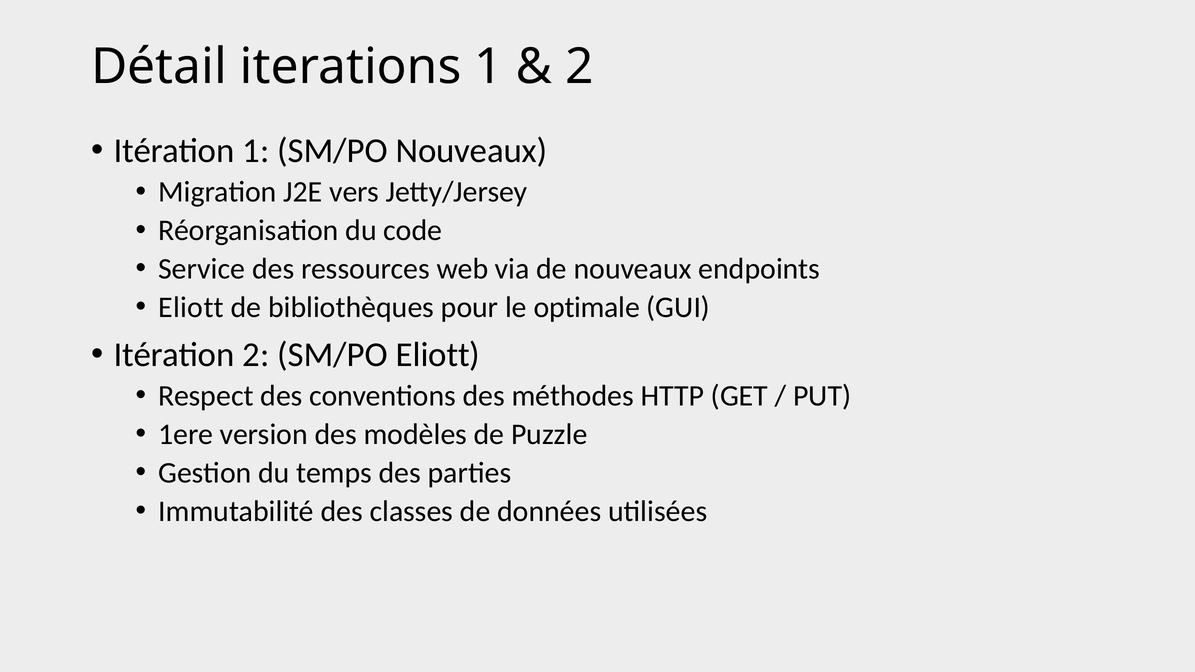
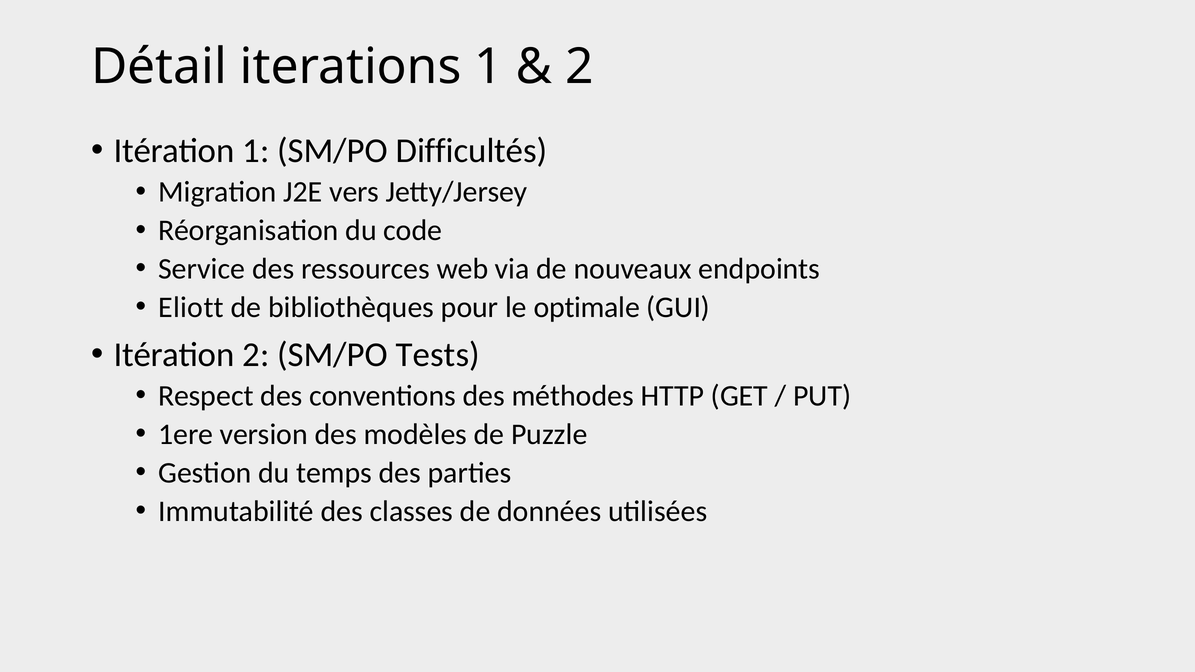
SM/PO Nouveaux: Nouveaux -> Difficultés
SM/PO Eliott: Eliott -> Tests
